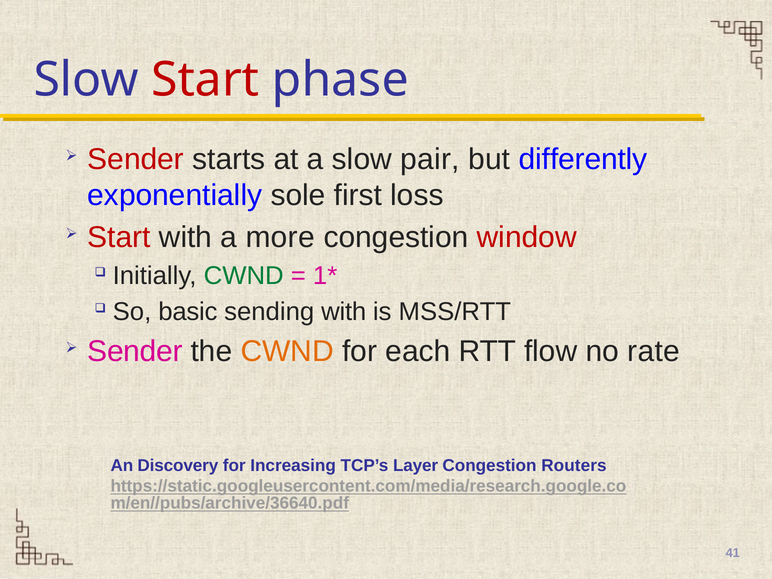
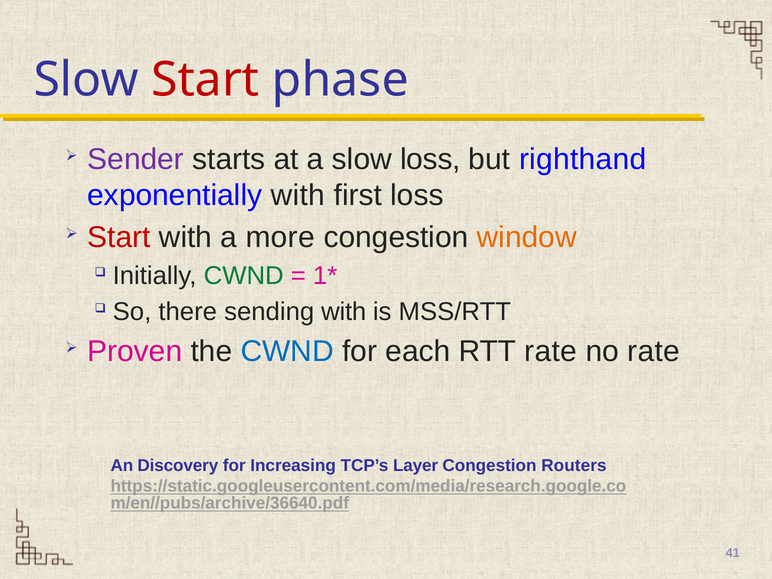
Sender at (136, 159) colour: red -> purple
slow pair: pair -> loss
differently: differently -> righthand
exponentially sole: sole -> with
window colour: red -> orange
basic: basic -> there
Sender at (135, 351): Sender -> Proven
CWND at (287, 351) colour: orange -> blue
RTT flow: flow -> rate
